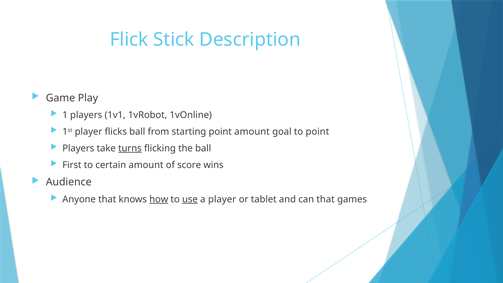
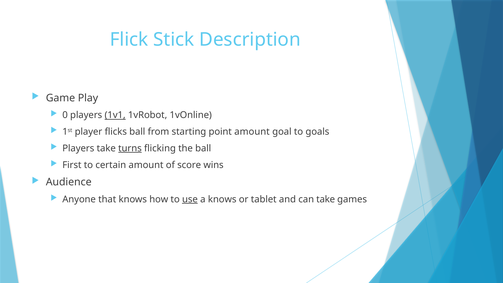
1: 1 -> 0
1v1 underline: none -> present
to point: point -> goals
how underline: present -> none
a player: player -> knows
can that: that -> take
